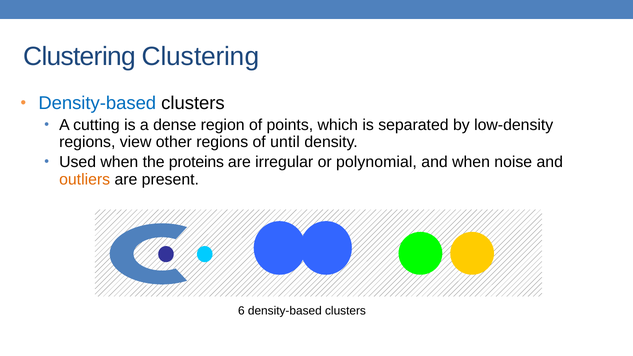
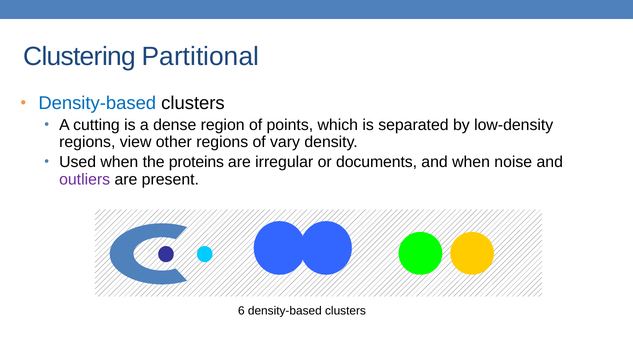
Clustering Clustering: Clustering -> Partitional
until: until -> vary
polynomial: polynomial -> documents
outliers colour: orange -> purple
